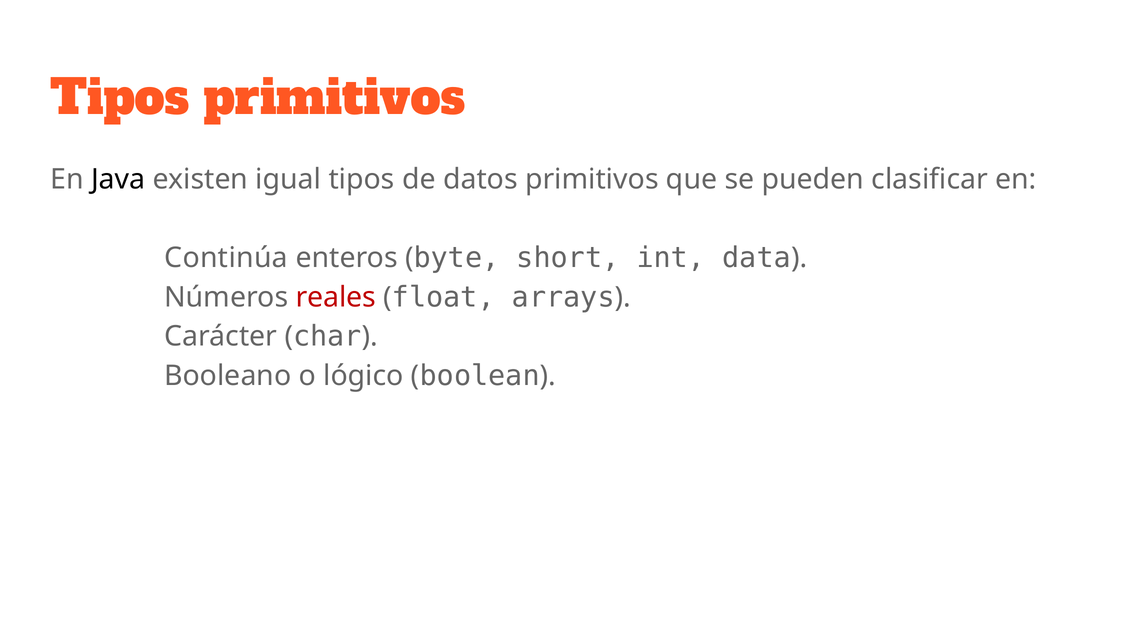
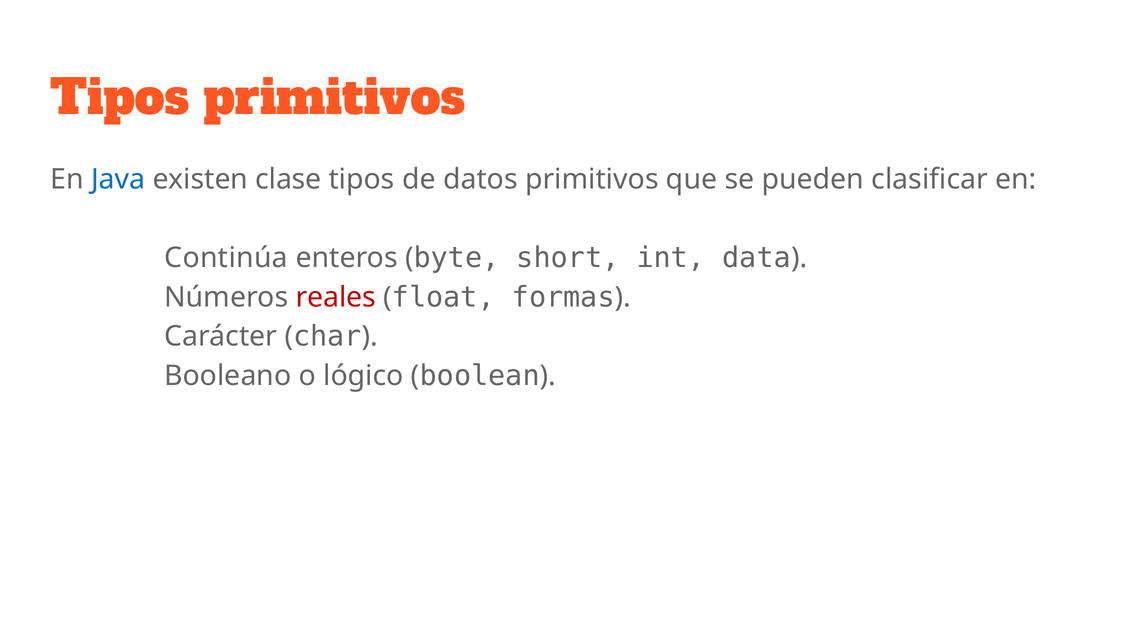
Java colour: black -> blue
igual: igual -> clase
arrays: arrays -> formas
